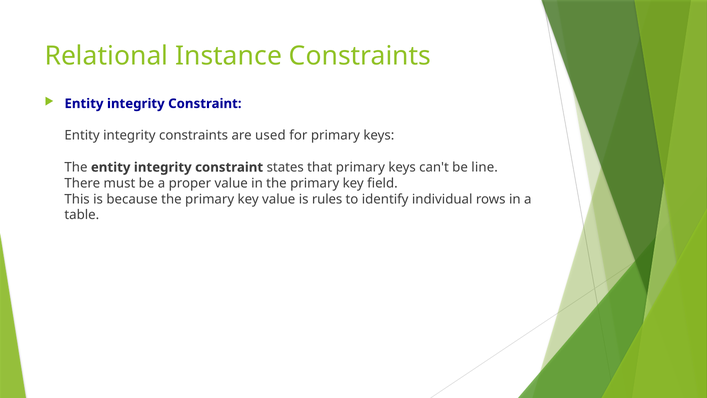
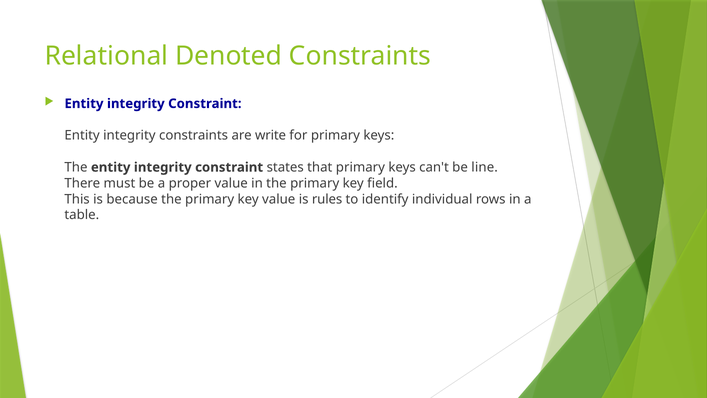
Instance: Instance -> Denoted
used: used -> write
